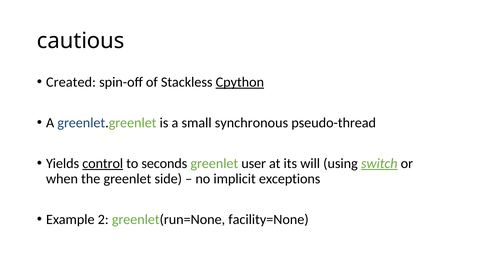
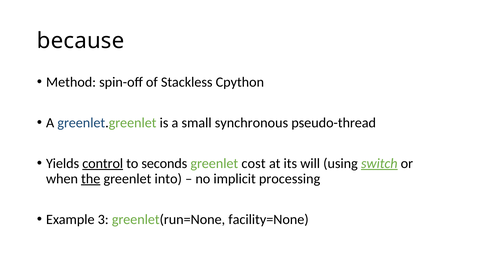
cautious: cautious -> because
Created: Created -> Method
Cpython underline: present -> none
user: user -> cost
the underline: none -> present
side: side -> into
exceptions: exceptions -> processing
2: 2 -> 3
